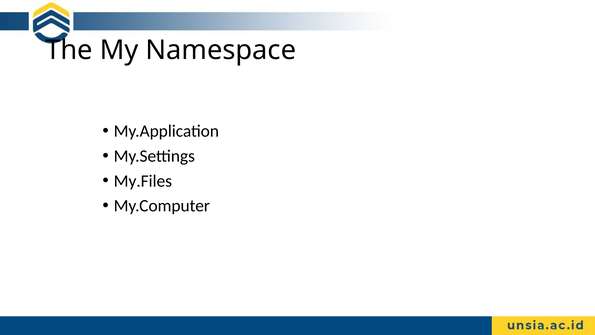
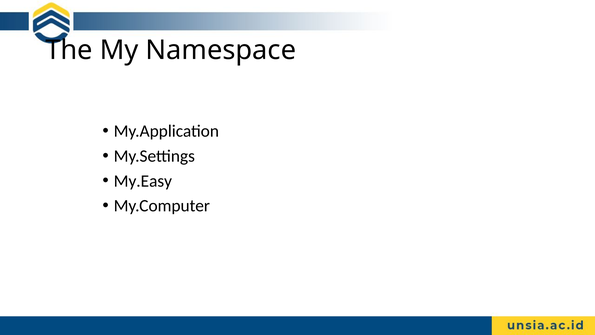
My.Files: My.Files -> My.Easy
